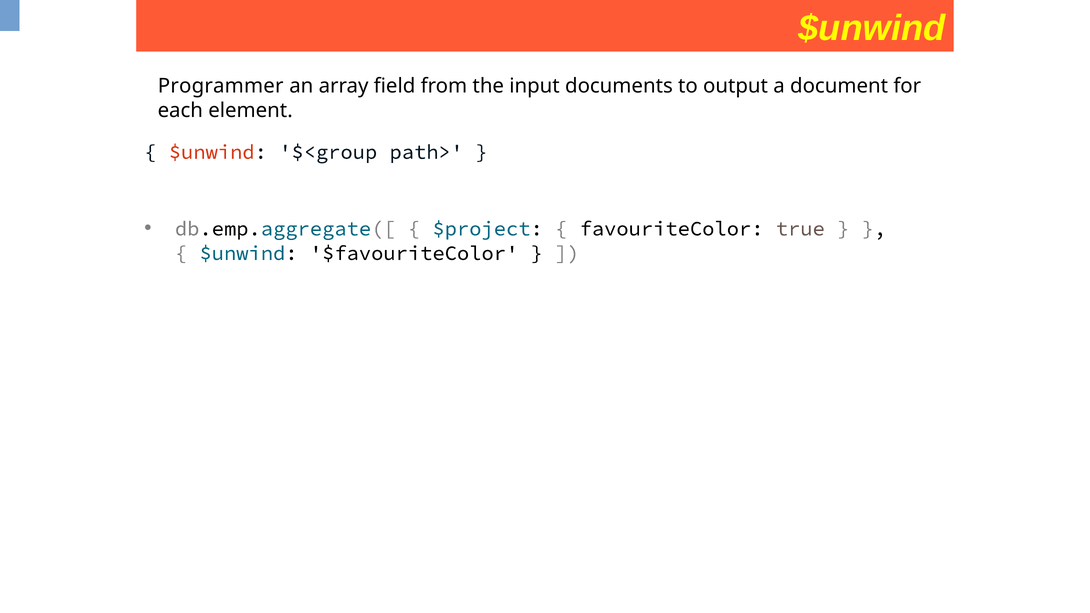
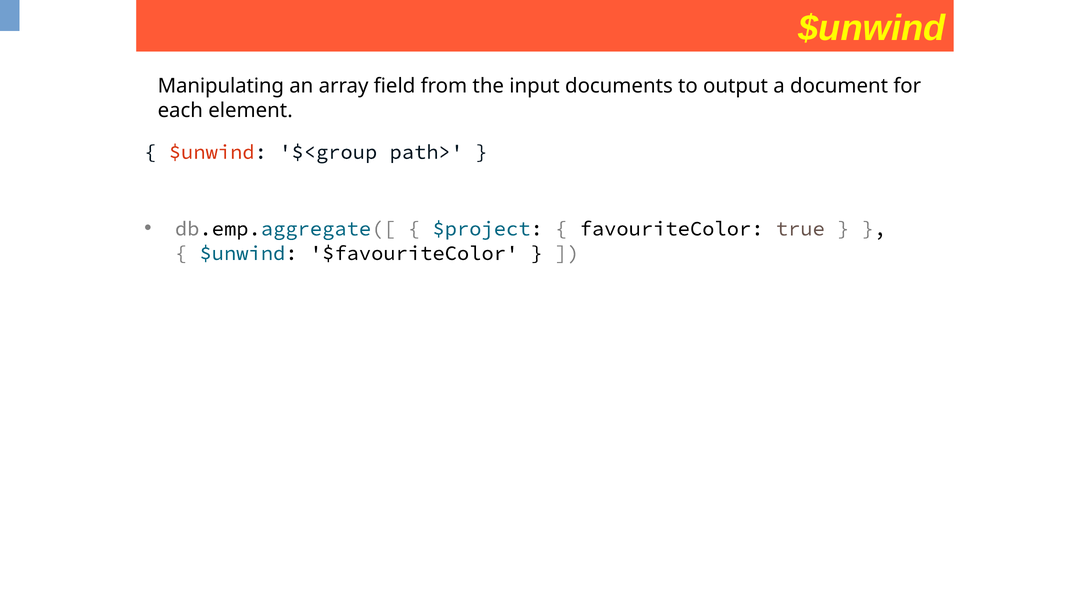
Programmer: Programmer -> Manipulating
